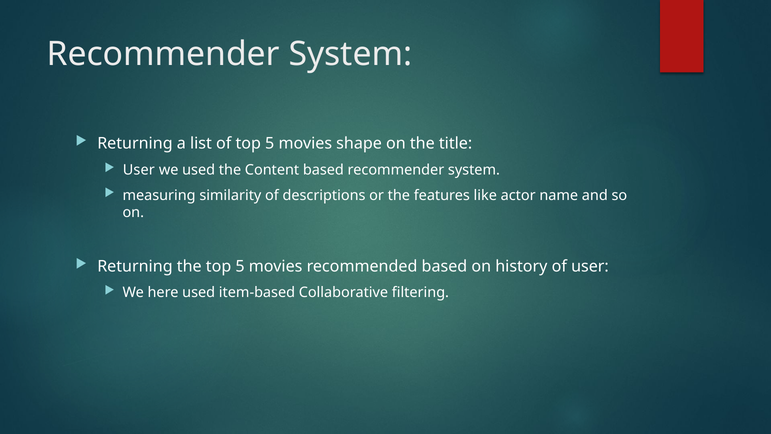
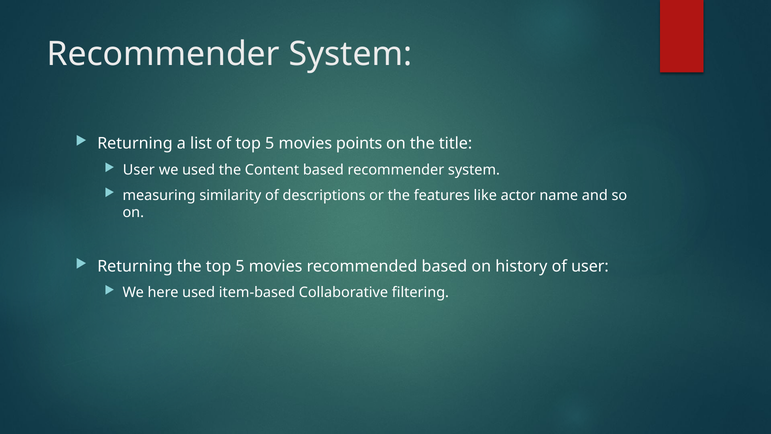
shape: shape -> points
